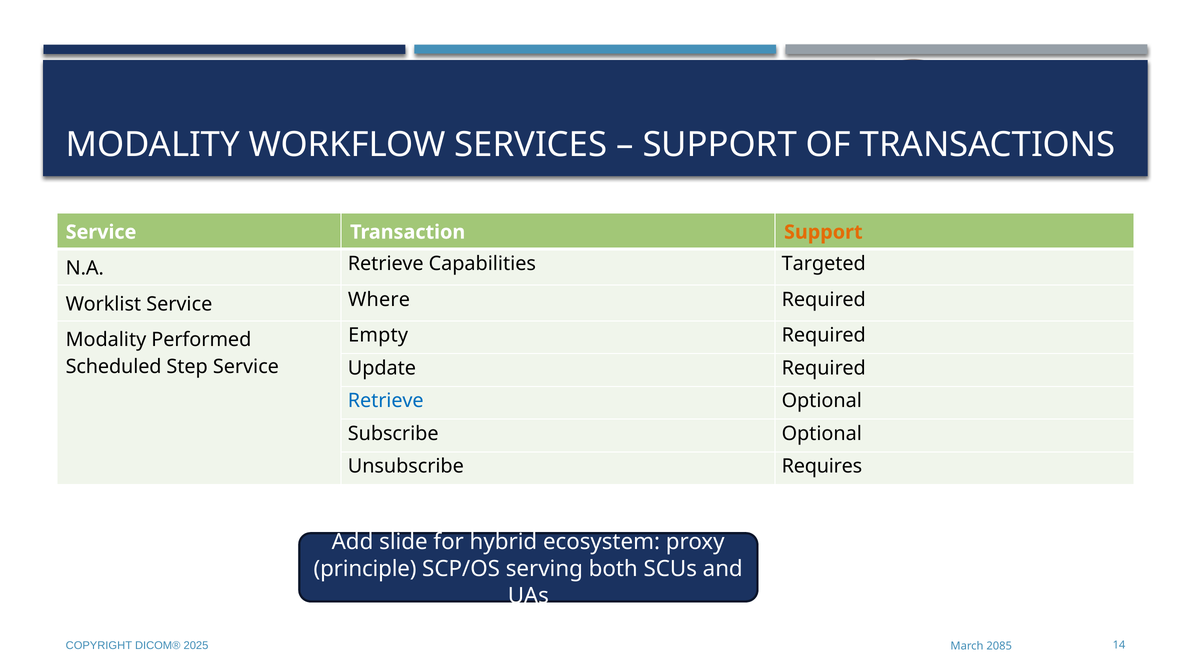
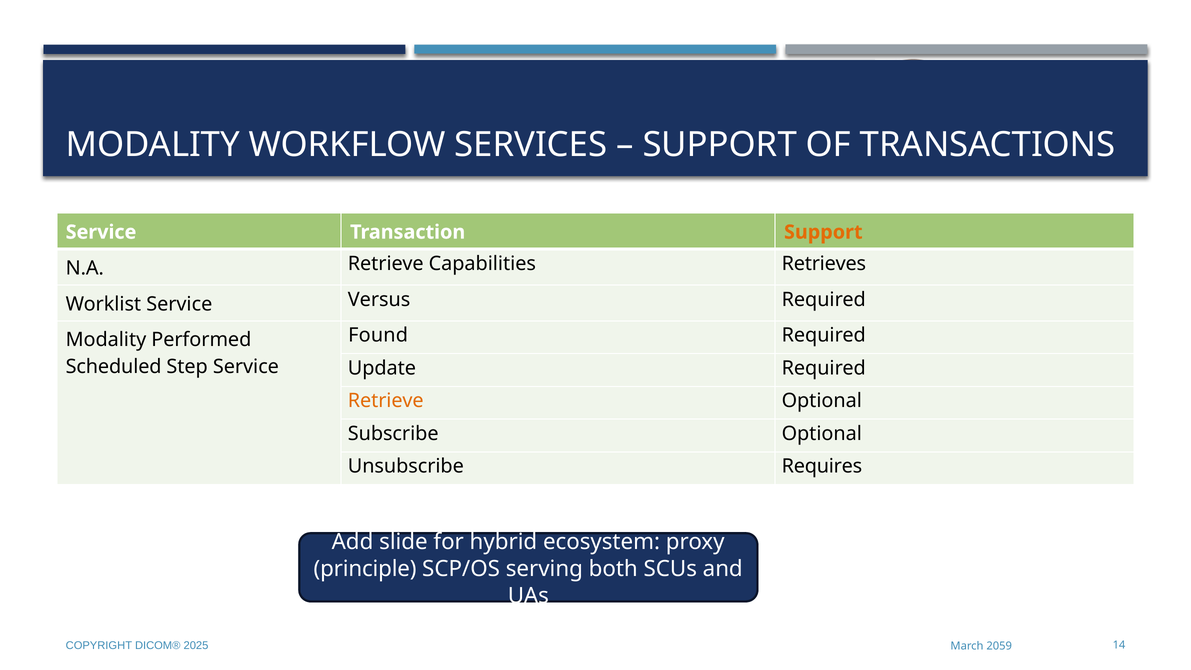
Targeted: Targeted -> Retrieves
Where: Where -> Versus
Empty: Empty -> Found
Retrieve at (386, 401) colour: blue -> orange
2085: 2085 -> 2059
